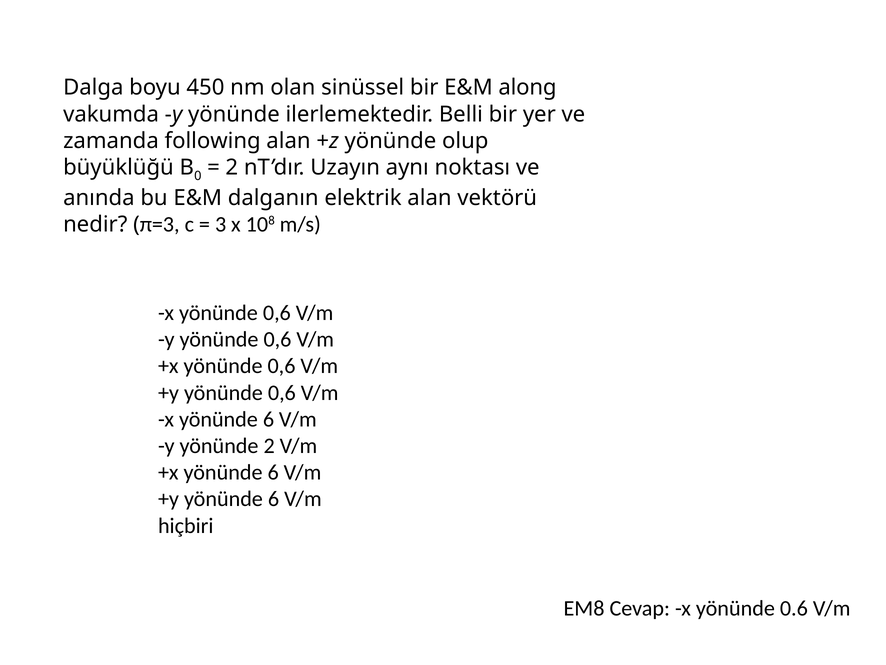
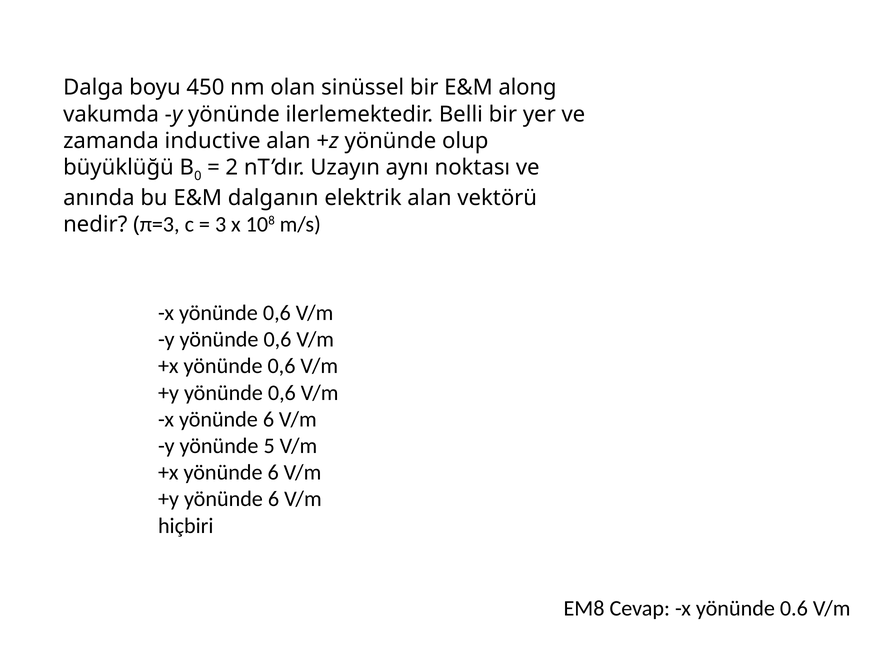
following: following -> inductive
yönünde 2: 2 -> 5
